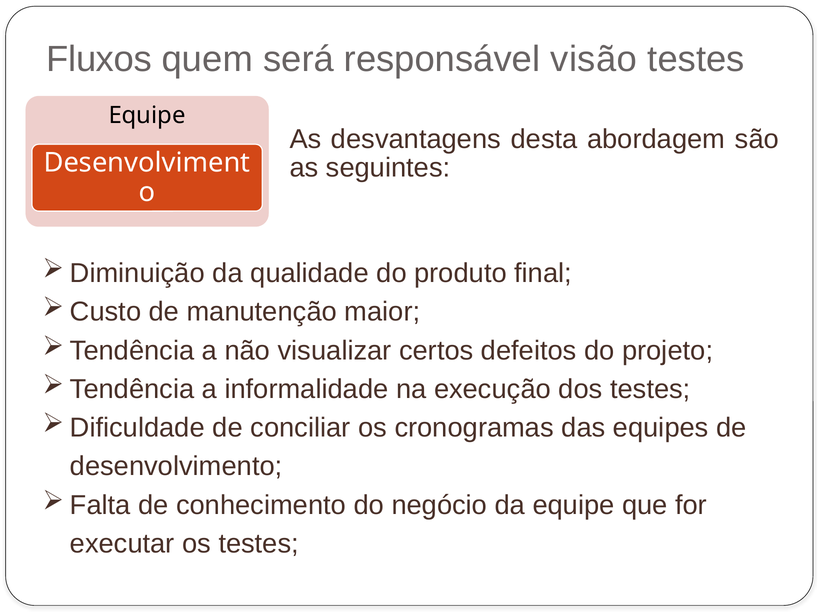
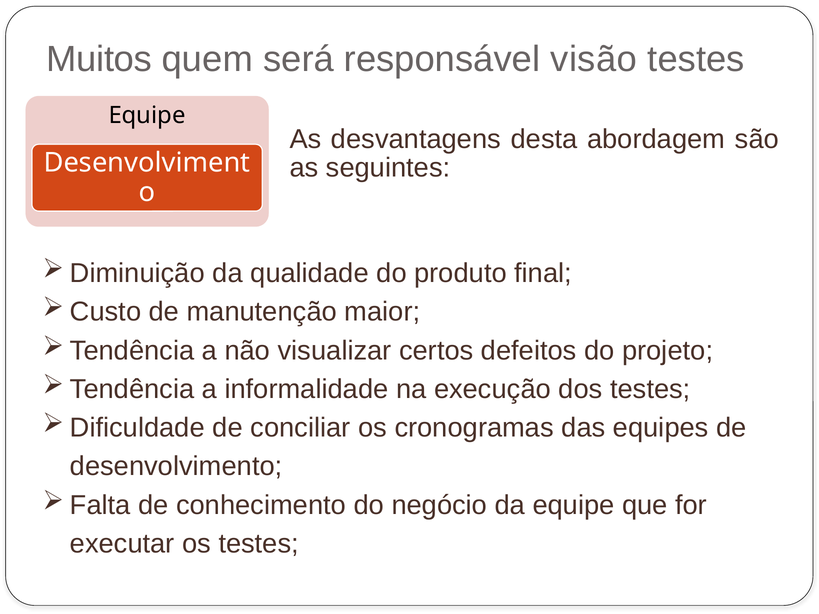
Fluxos: Fluxos -> Muitos
